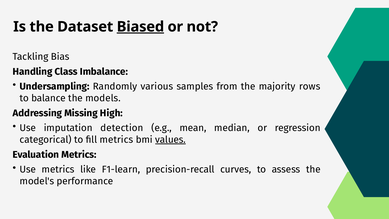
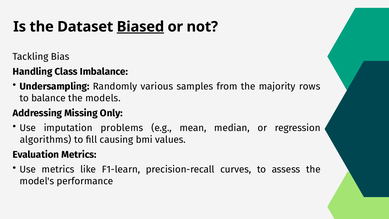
High: High -> Only
detection: detection -> problems
categorical: categorical -> algorithms
fill metrics: metrics -> causing
values underline: present -> none
